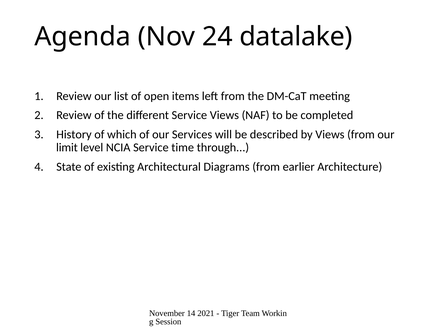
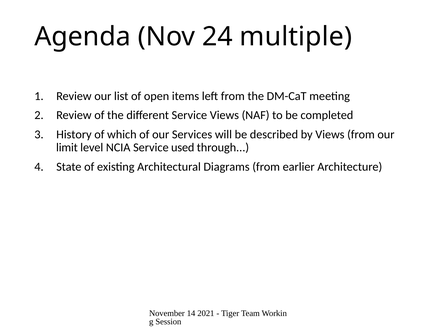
datalake: datalake -> multiple
time: time -> used
